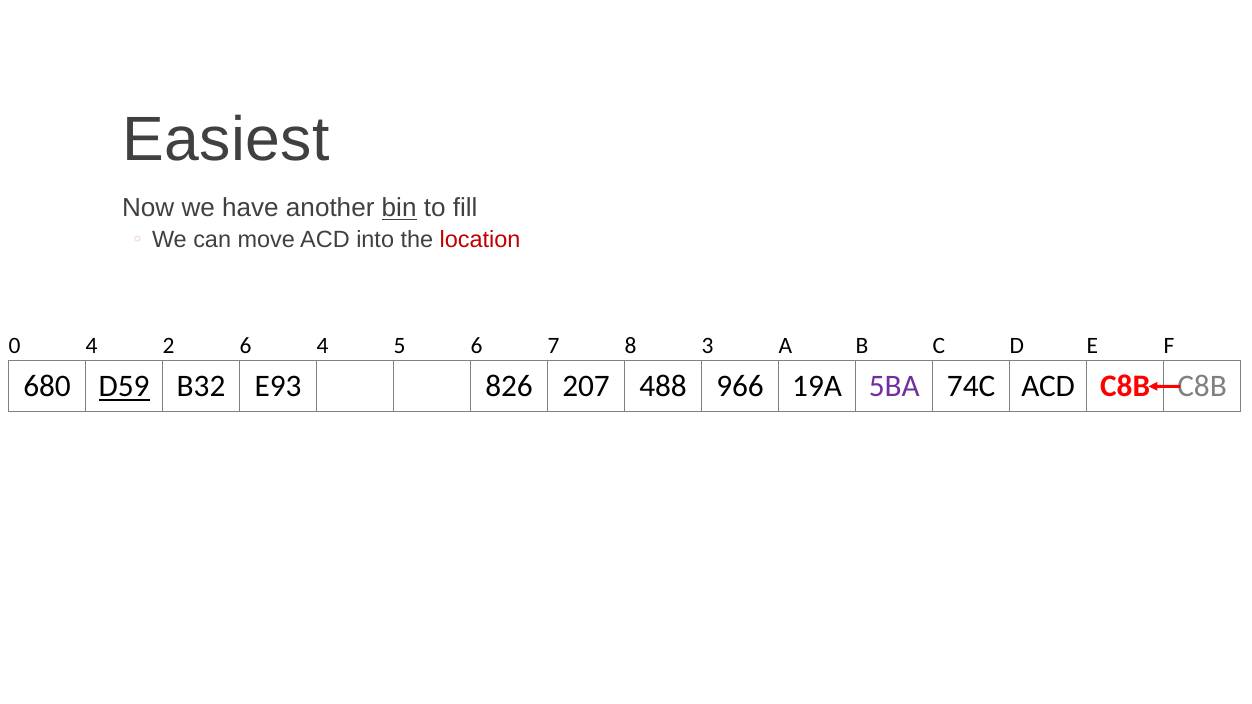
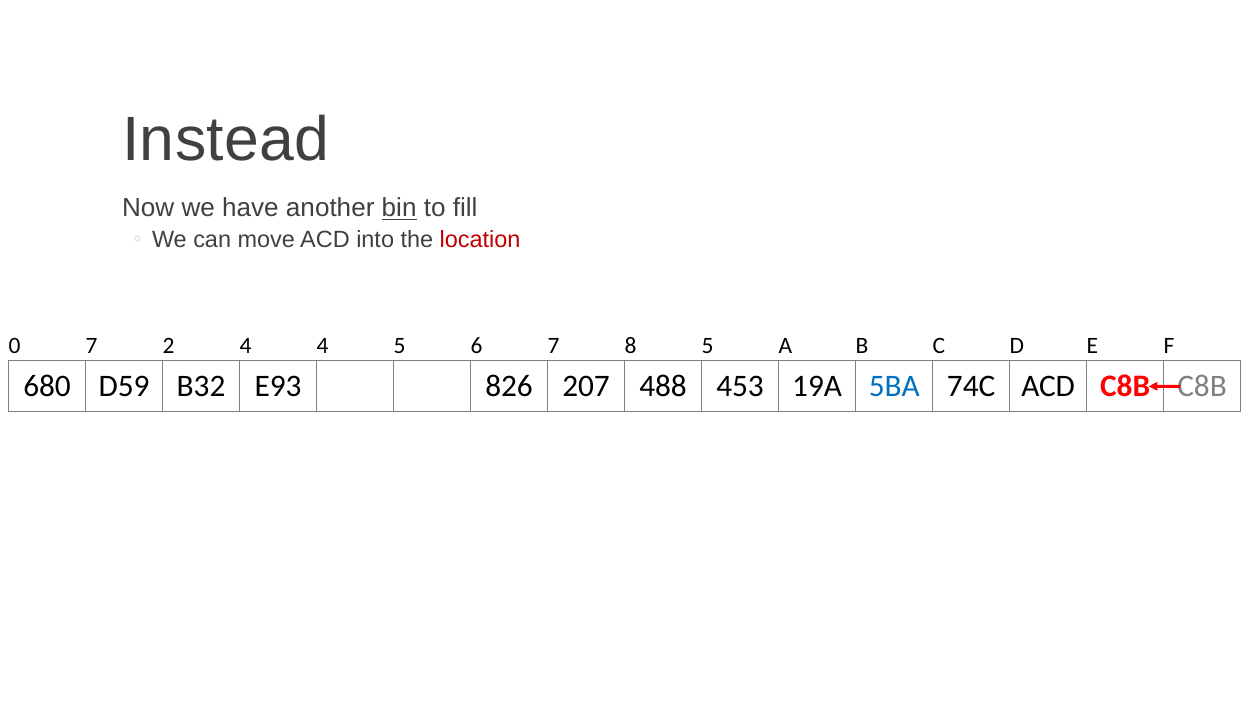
Easiest: Easiest -> Instead
0 4: 4 -> 7
2 6: 6 -> 4
8 3: 3 -> 5
D59 underline: present -> none
966: 966 -> 453
5BA colour: purple -> blue
